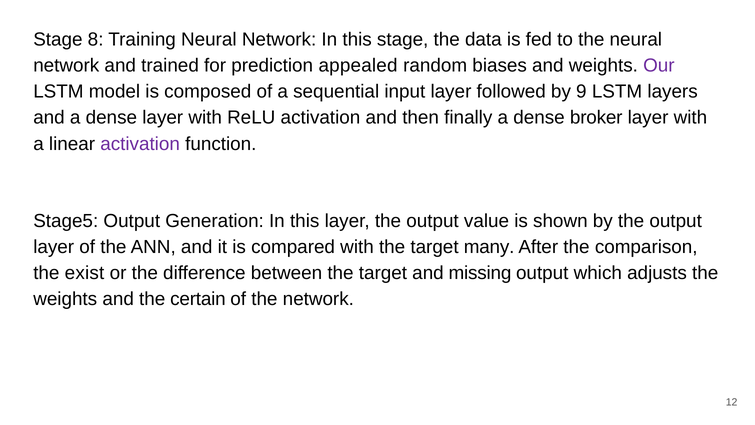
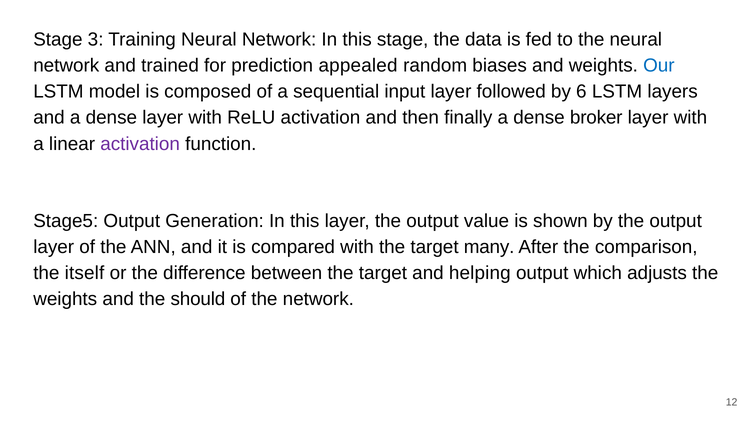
8: 8 -> 3
Our colour: purple -> blue
9: 9 -> 6
exist: exist -> itself
missing: missing -> helping
certain: certain -> should
